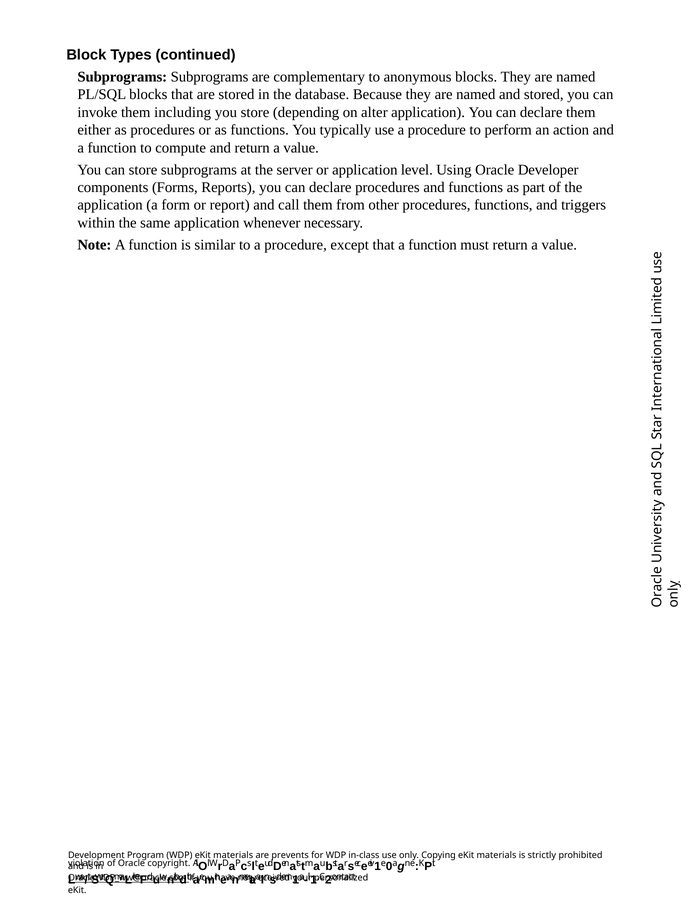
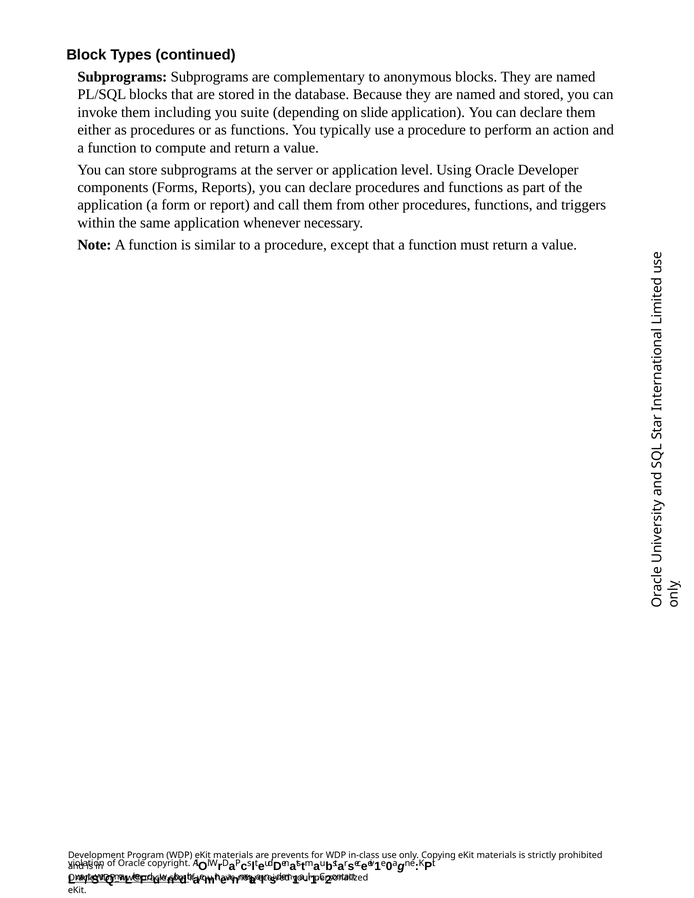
you store: store -> suite
alter: alter -> slide
